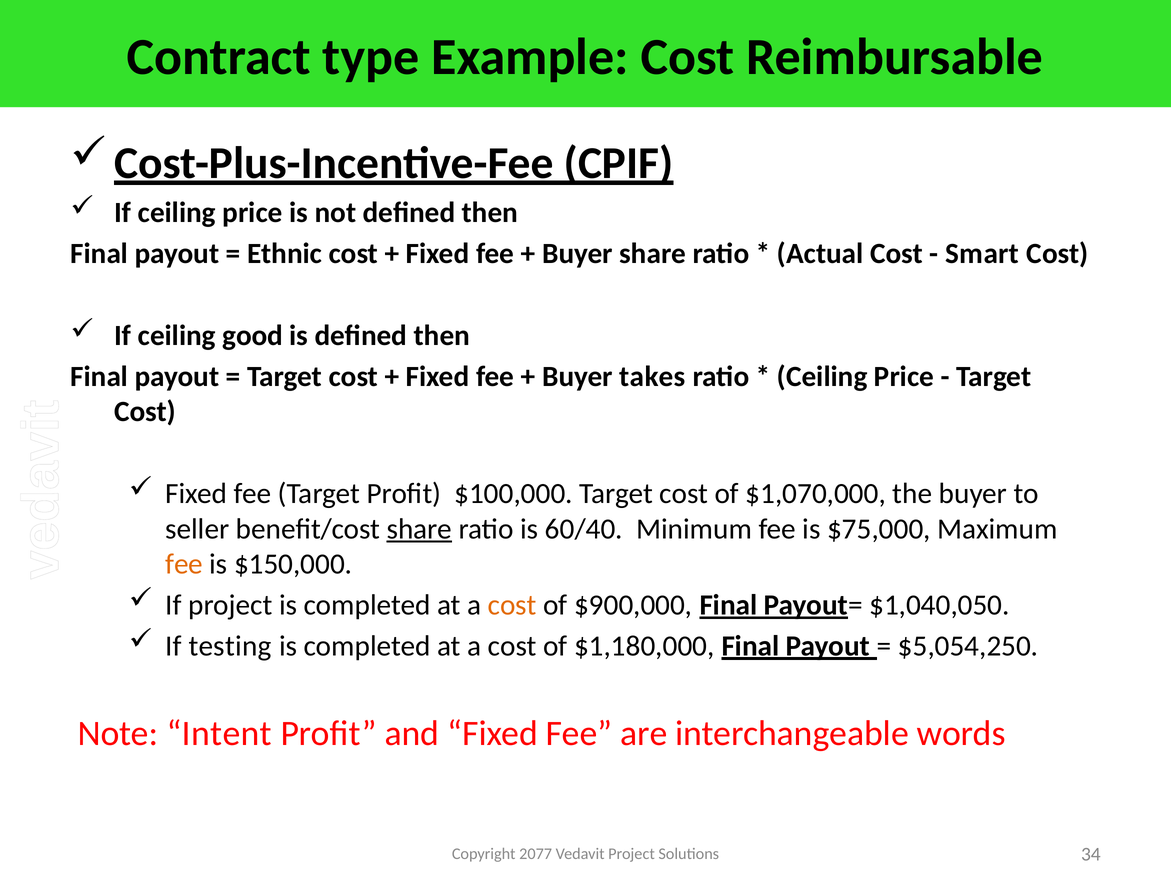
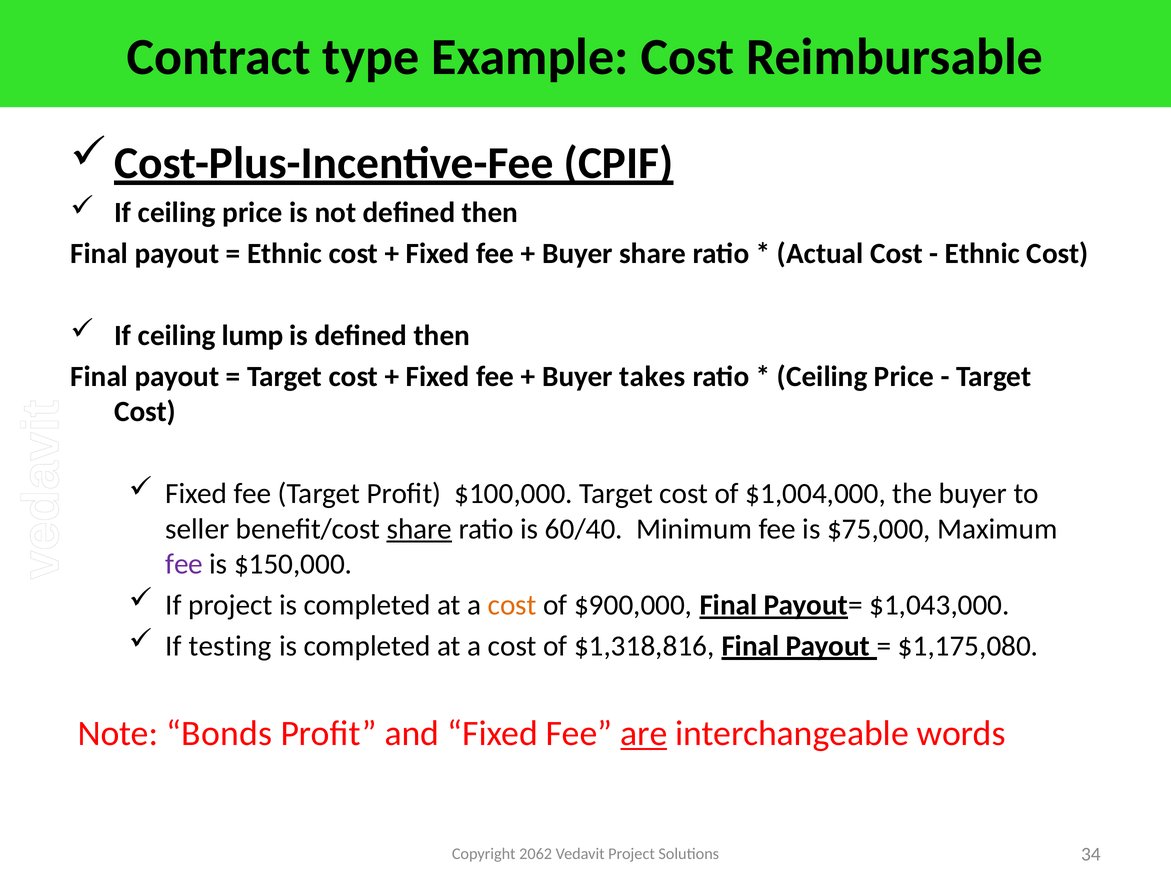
Smart at (982, 254): Smart -> Ethnic
good: good -> lump
$1,070,000: $1,070,000 -> $1,004,000
fee at (184, 564) colour: orange -> purple
$1,040,050: $1,040,050 -> $1,043,000
$1,180,000: $1,180,000 -> $1,318,816
$5,054,250: $5,054,250 -> $1,175,080
Intent: Intent -> Bonds
are underline: none -> present
2077: 2077 -> 2062
